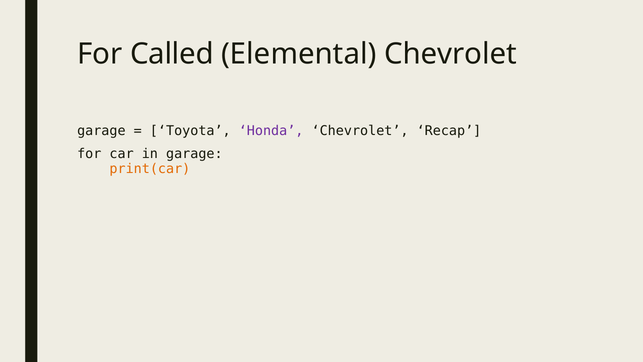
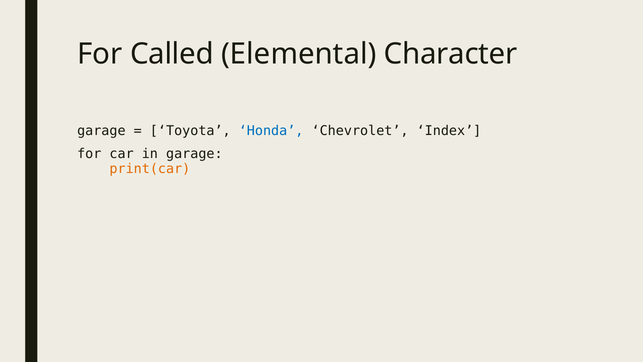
Elemental Chevrolet: Chevrolet -> Character
Honda colour: purple -> blue
Recap: Recap -> Index
